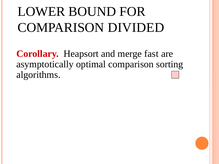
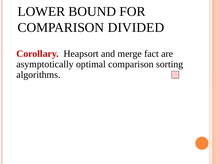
fast: fast -> fact
